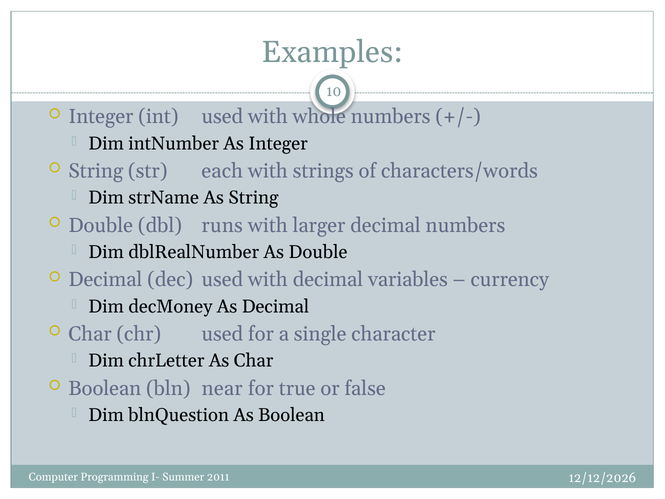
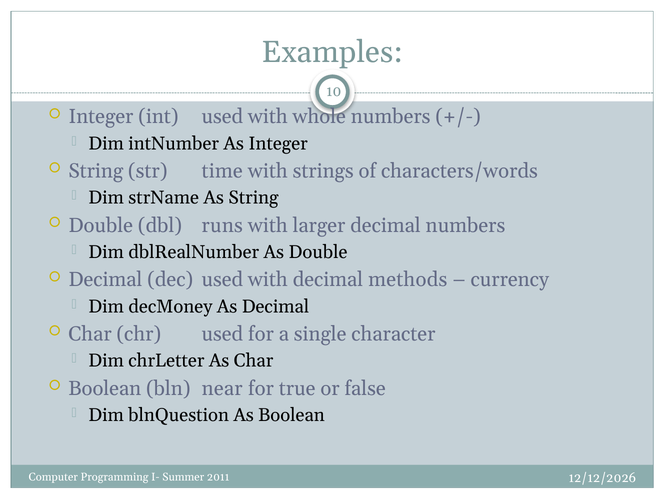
each: each -> time
variables: variables -> methods
